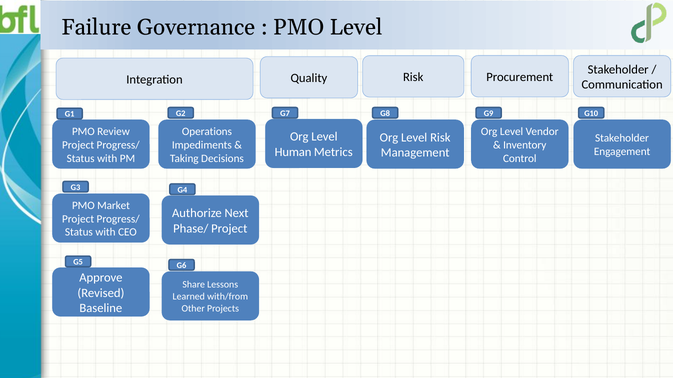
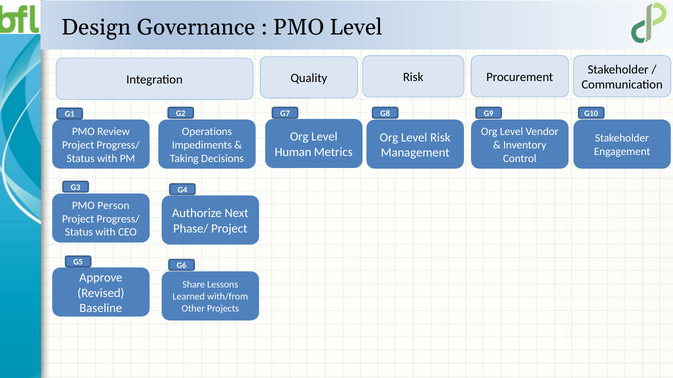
Failure: Failure -> Design
Market: Market -> Person
